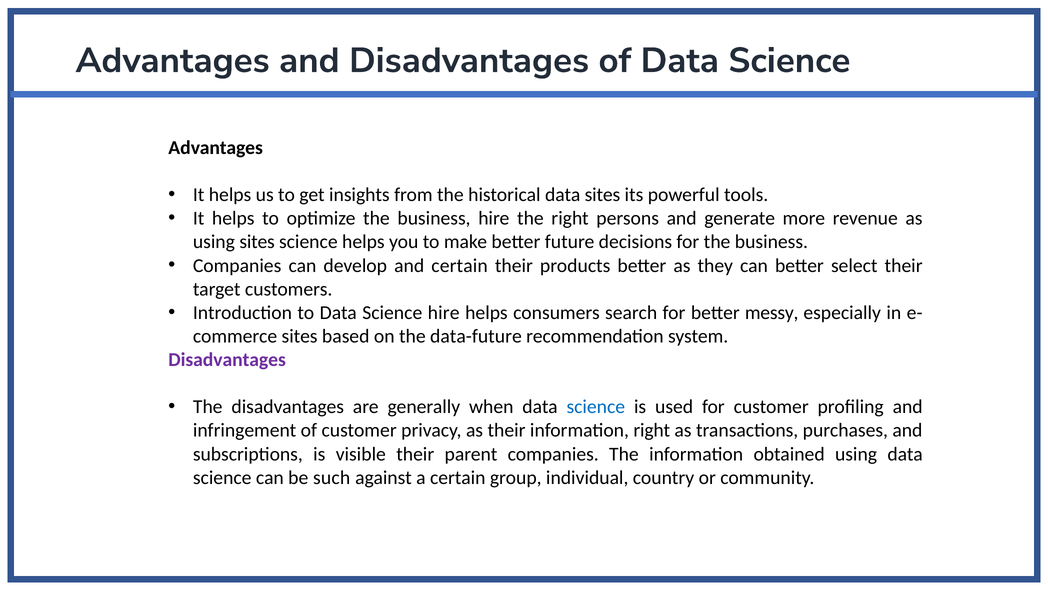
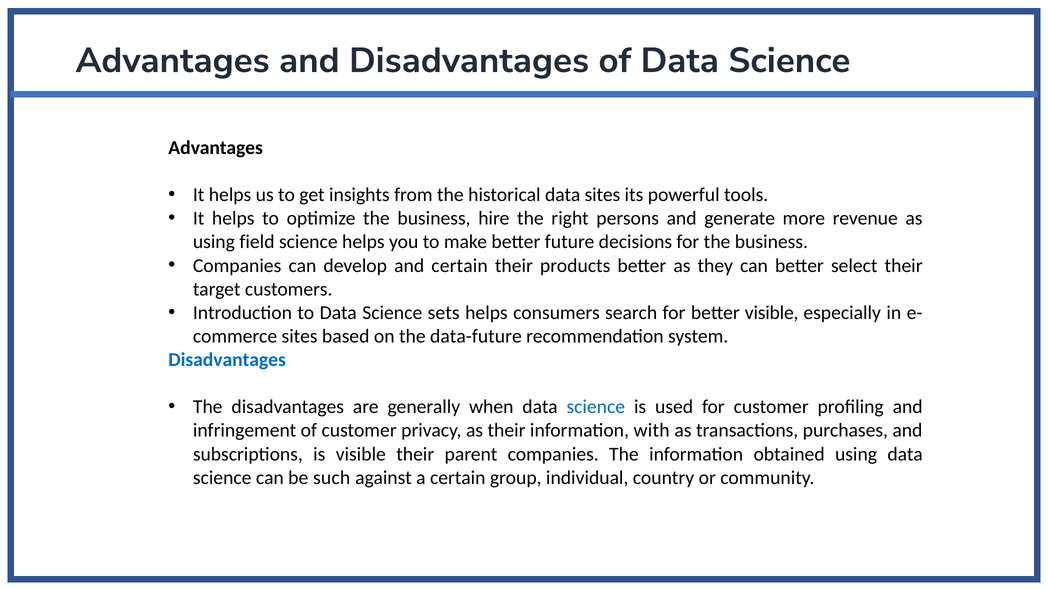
using sites: sites -> field
Science hire: hire -> sets
better messy: messy -> visible
Disadvantages at (227, 360) colour: purple -> blue
information right: right -> with
